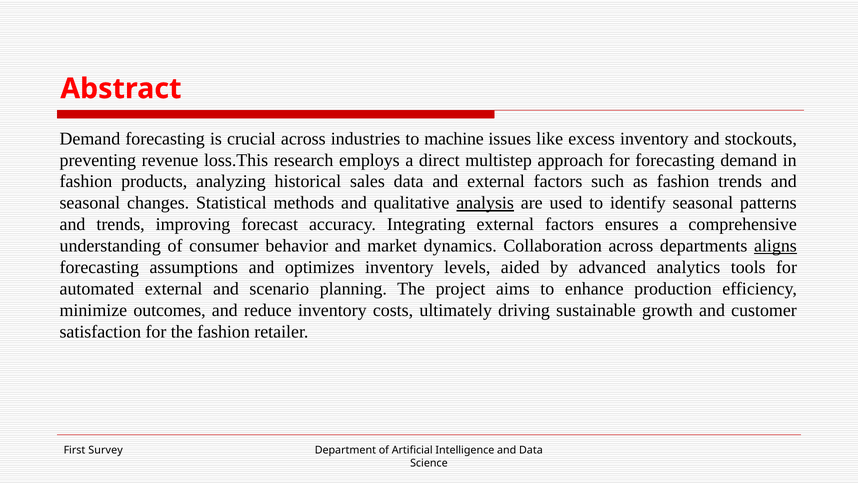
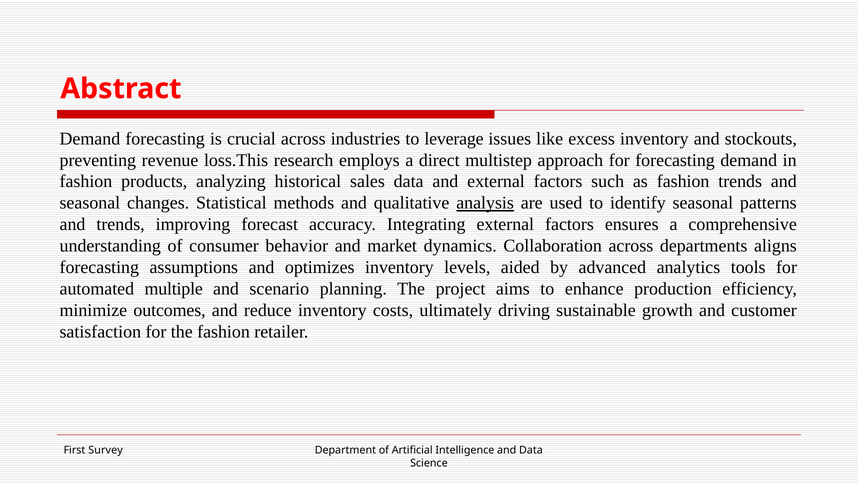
machine: machine -> leverage
aligns underline: present -> none
automated external: external -> multiple
